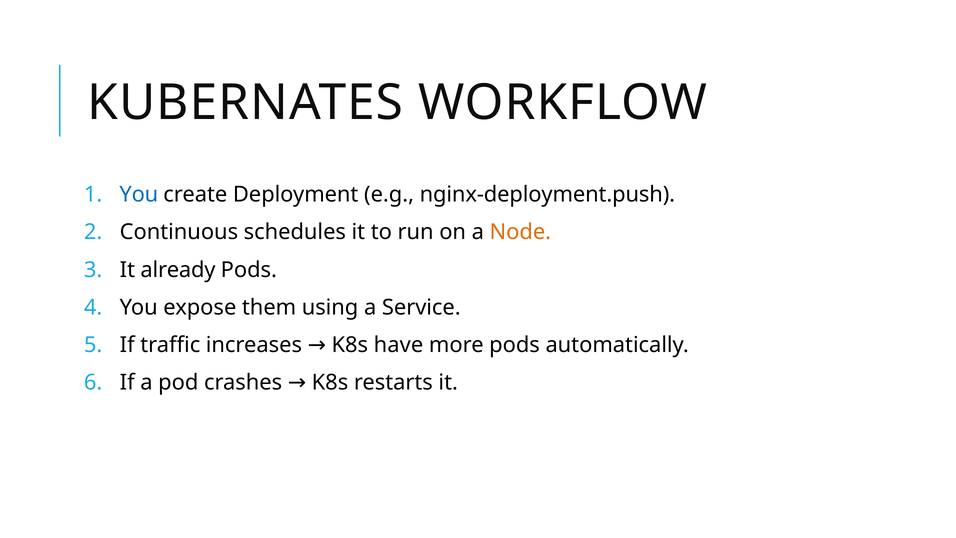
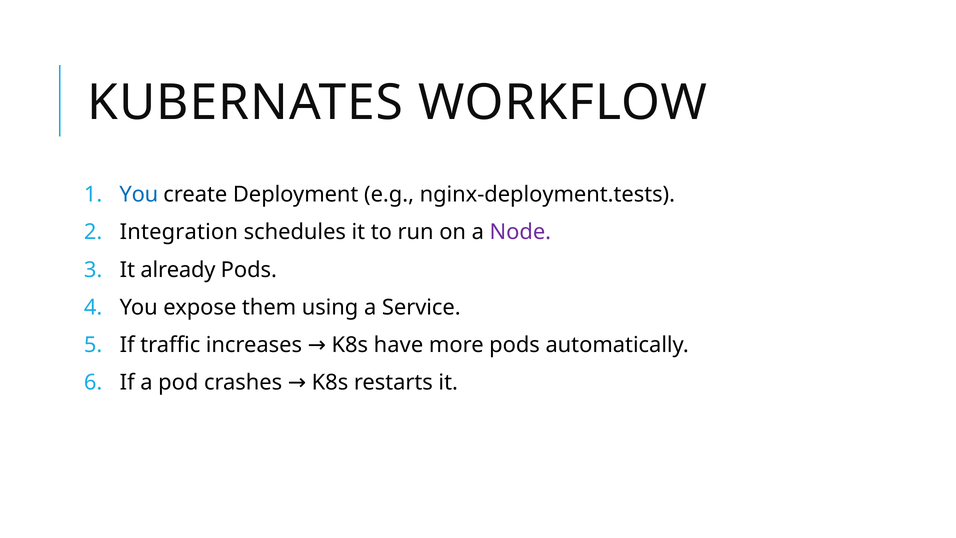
nginx-deployment.push: nginx-deployment.push -> nginx-deployment.tests
Continuous: Continuous -> Integration
Node colour: orange -> purple
